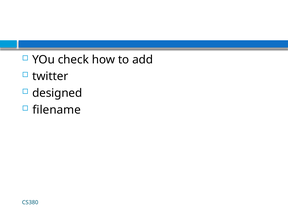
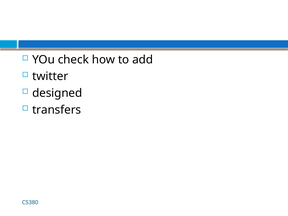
filename: filename -> transfers
